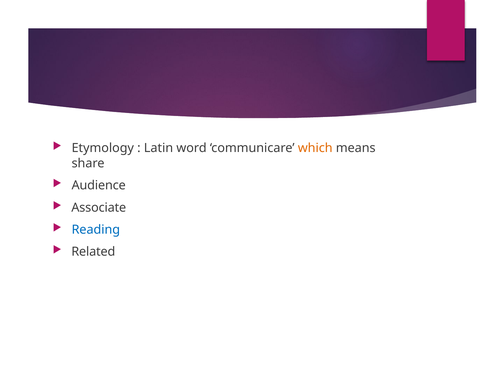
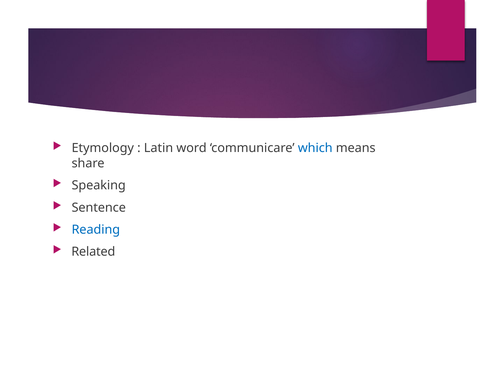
which colour: orange -> blue
Audience: Audience -> Speaking
Associate: Associate -> Sentence
